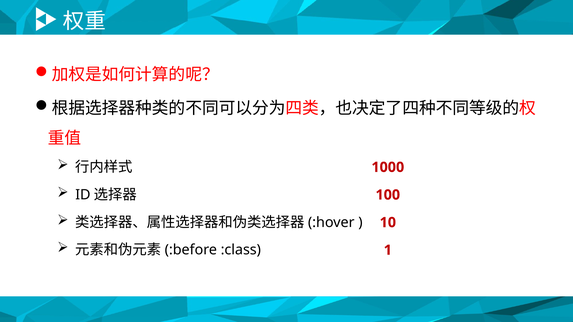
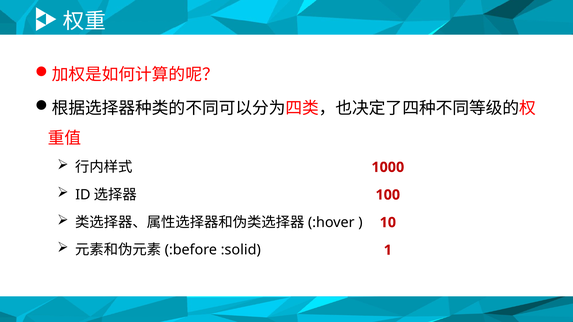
:class: :class -> :solid
